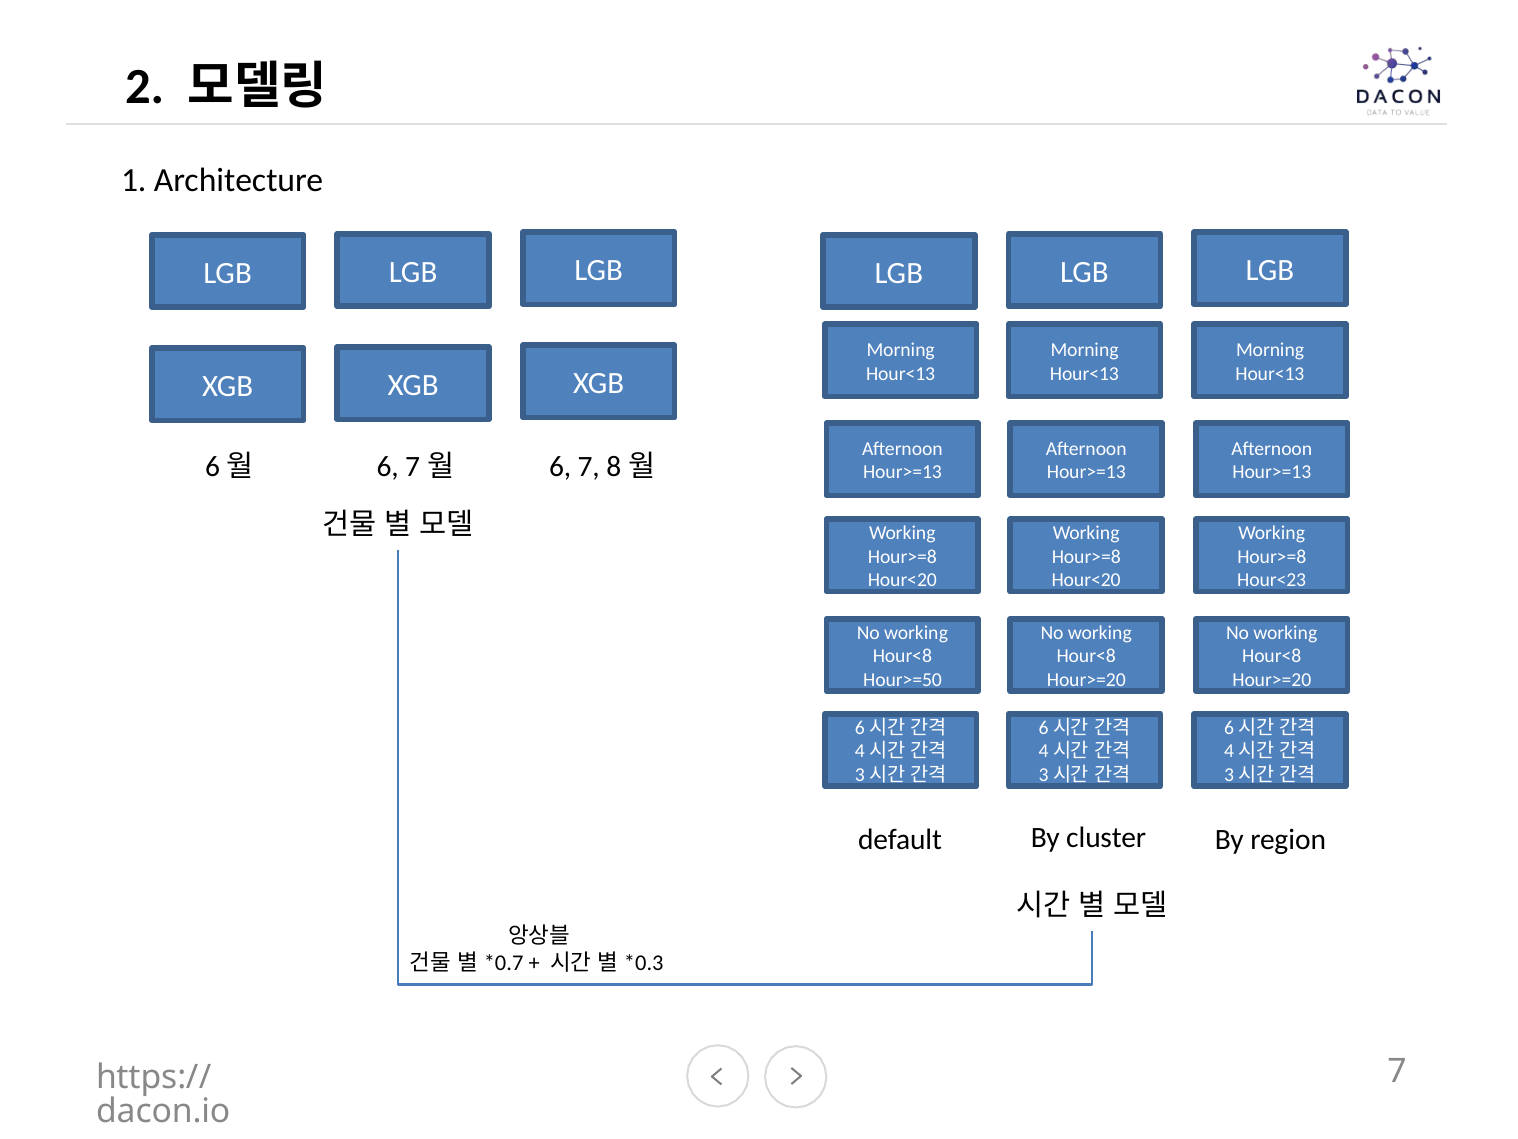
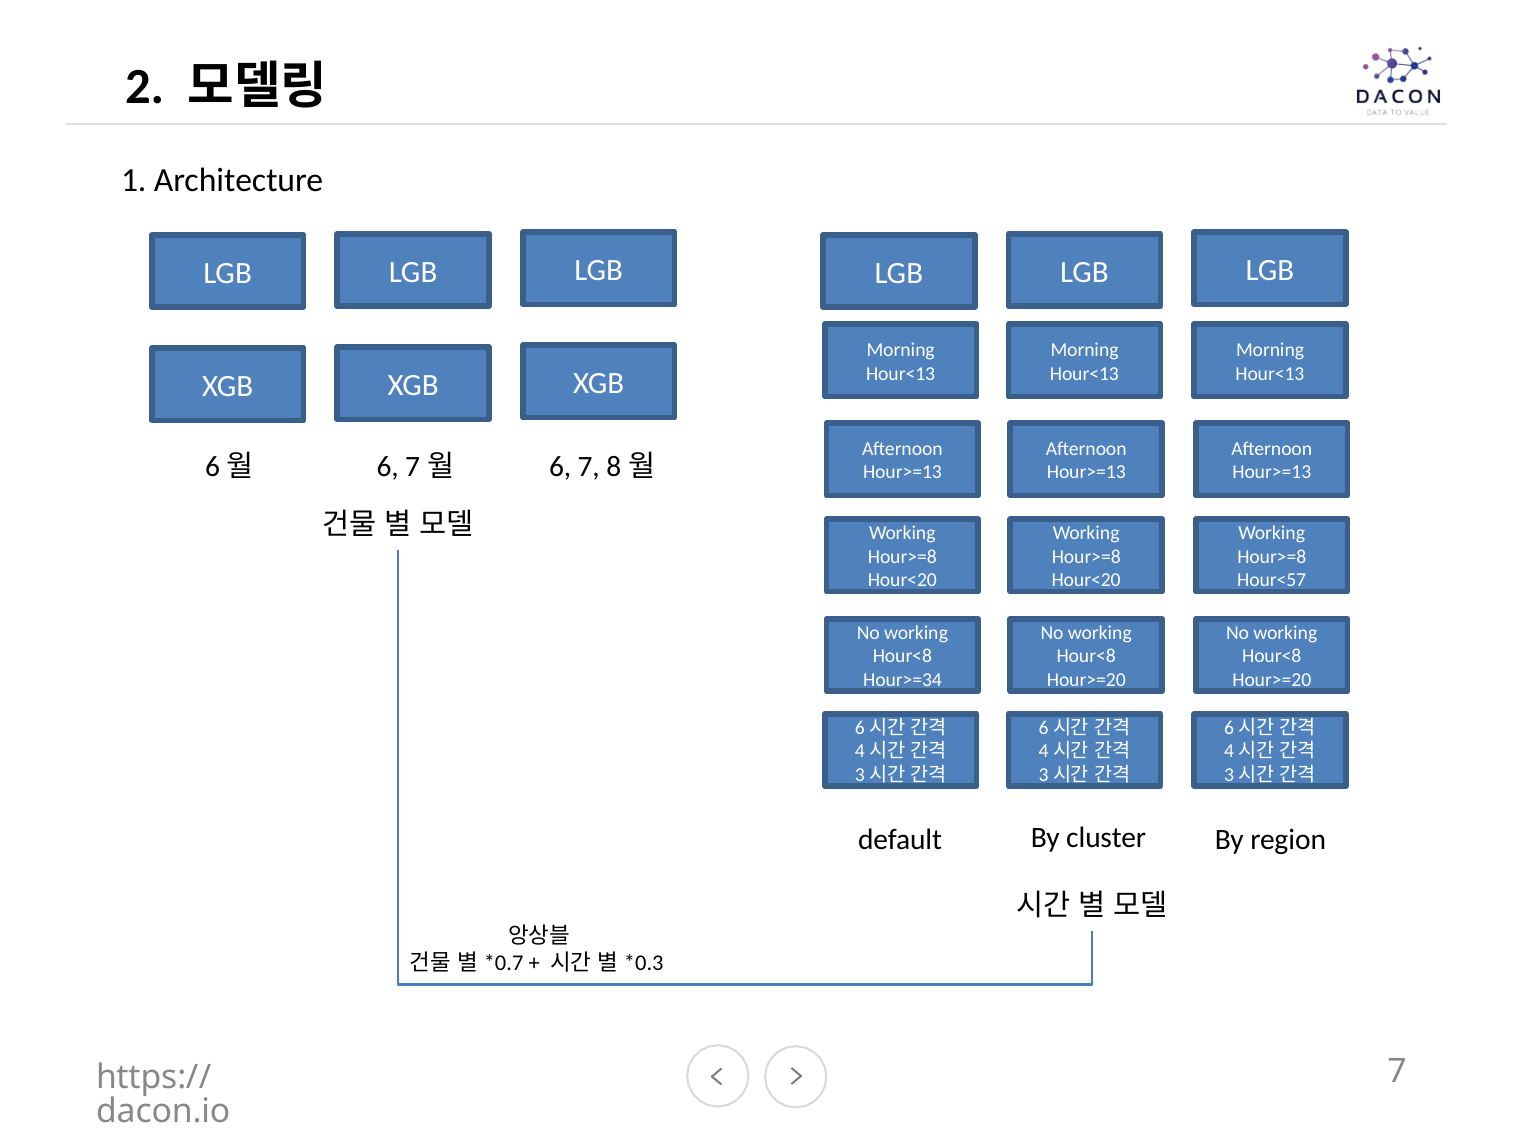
Hour<23: Hour<23 -> Hour<57
Hour>=50: Hour>=50 -> Hour>=34
